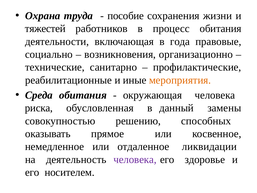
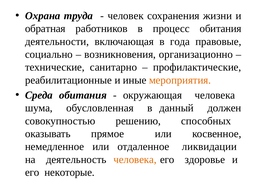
пособие: пособие -> человек
тяжестей: тяжестей -> обратная
риска: риска -> шума
замены: замены -> должен
человека at (135, 159) colour: purple -> orange
носителем: носителем -> некоторые
